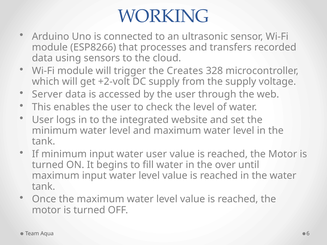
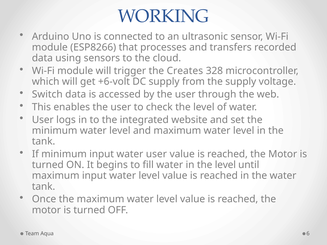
+2-volt: +2-volt -> +6-volt
Server: Server -> Switch
in the over: over -> level
